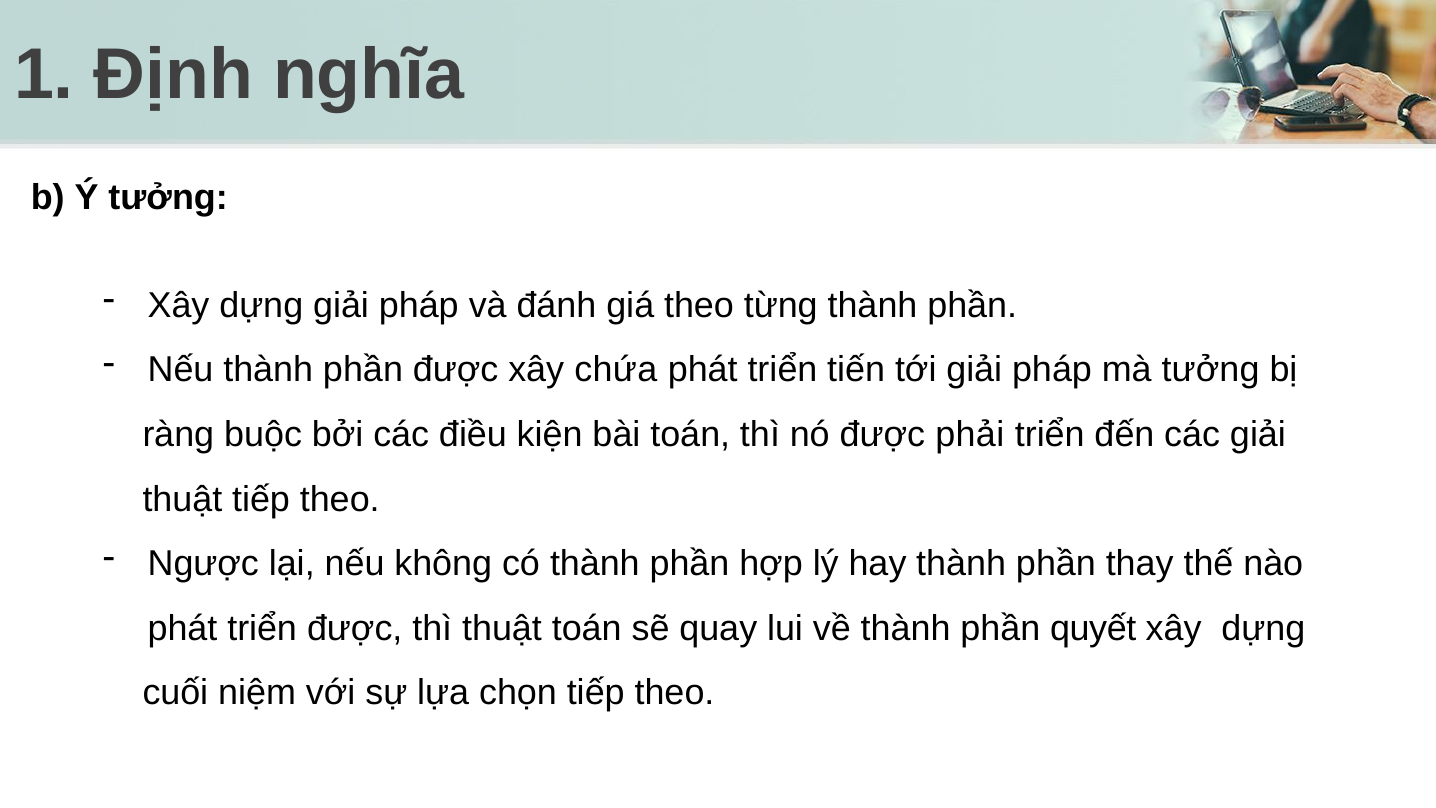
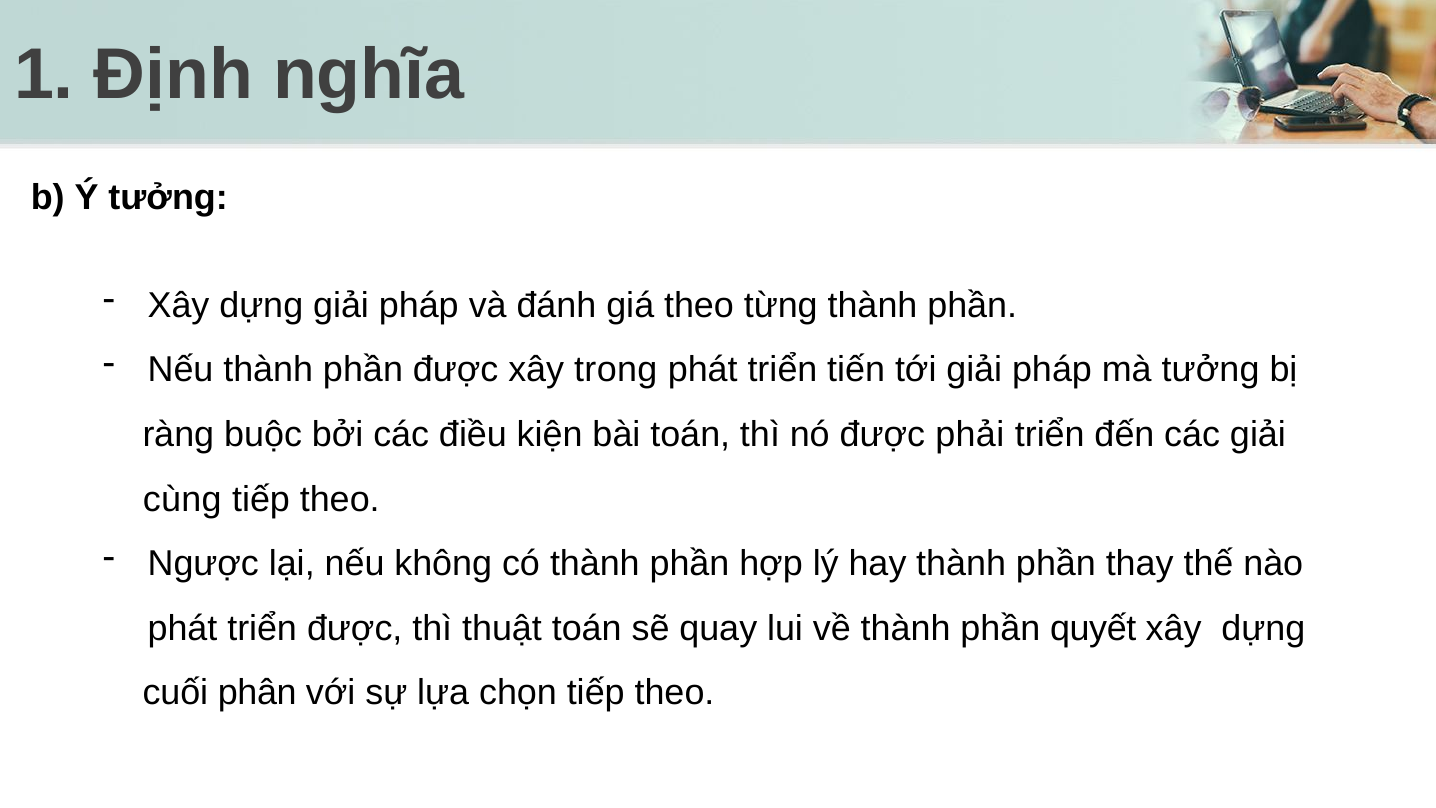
chứa: chứa -> trong
thuật at (182, 499): thuật -> cùng
niệm: niệm -> phân
